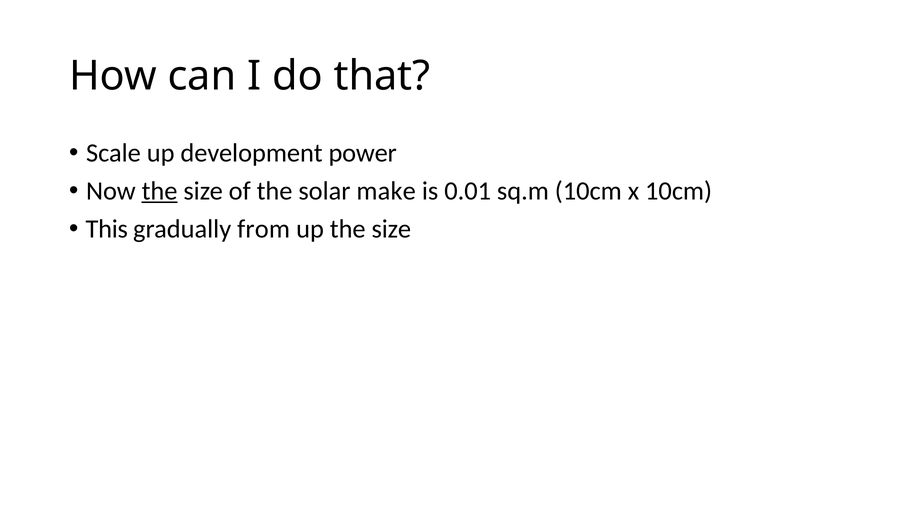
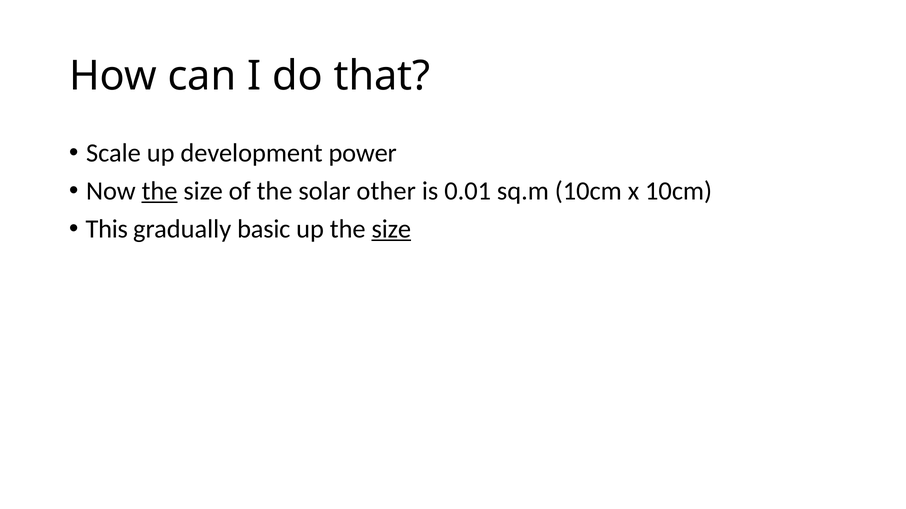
make: make -> other
from: from -> basic
size at (391, 229) underline: none -> present
